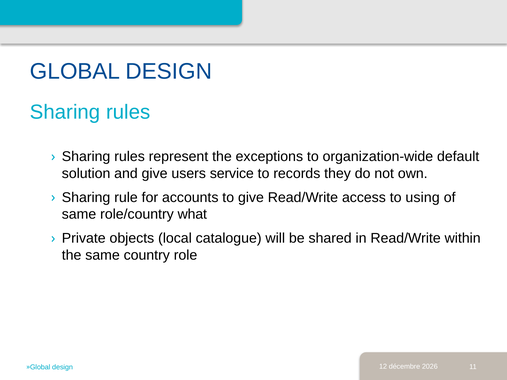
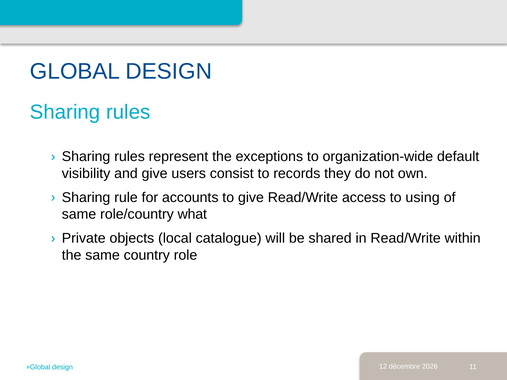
solution: solution -> visibility
service: service -> consist
